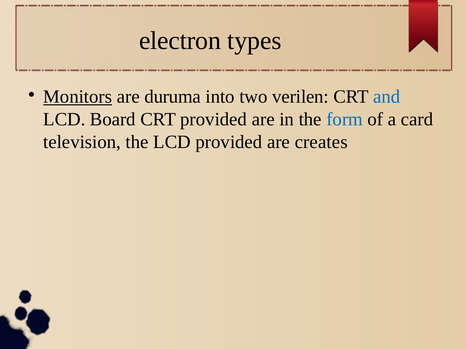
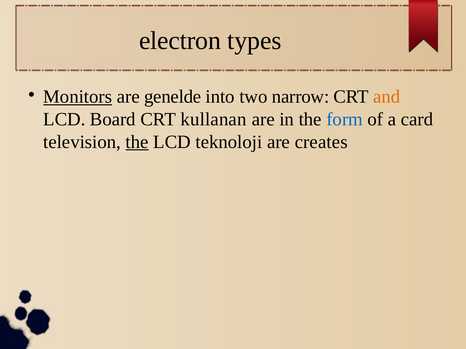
duruma: duruma -> genelde
verilen: verilen -> narrow
and colour: blue -> orange
CRT provided: provided -> kullanan
the at (137, 142) underline: none -> present
LCD provided: provided -> teknoloji
